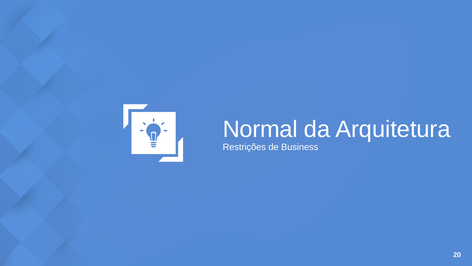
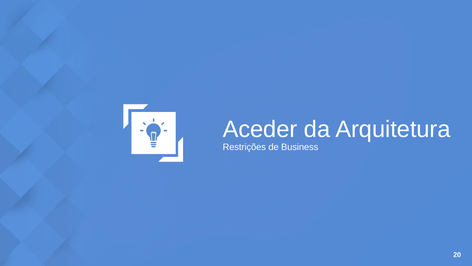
Normal: Normal -> Aceder
